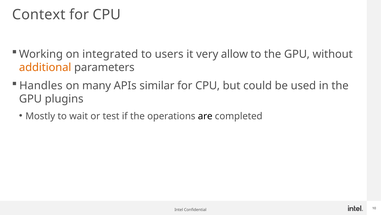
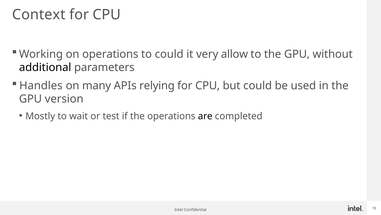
on integrated: integrated -> operations
to users: users -> could
additional colour: orange -> black
similar: similar -> relying
plugins: plugins -> version
